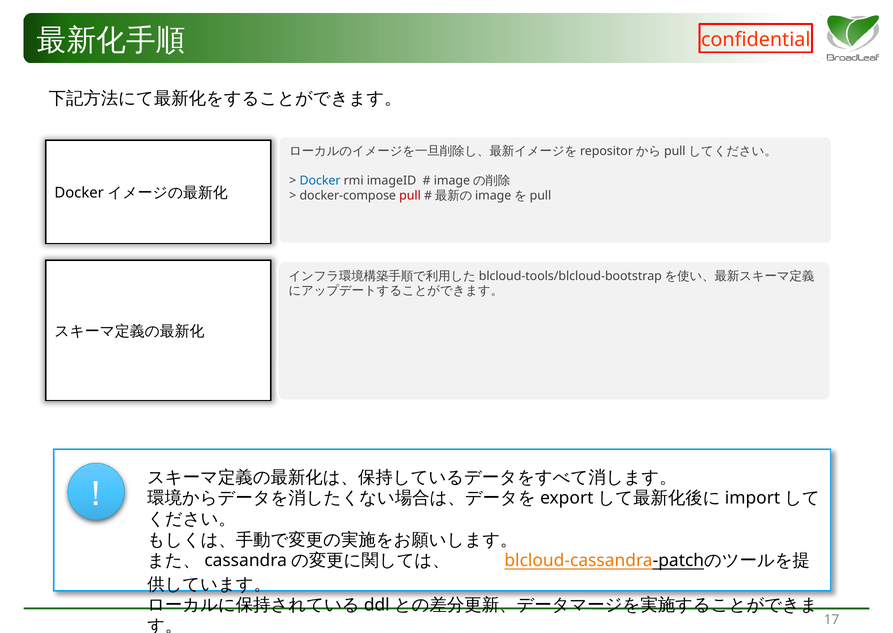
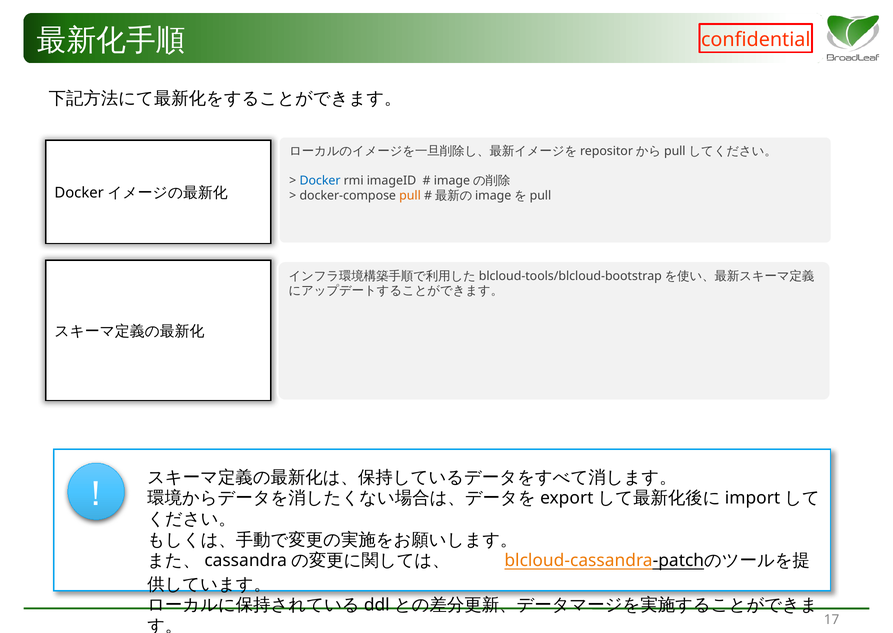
pull colour: red -> orange
